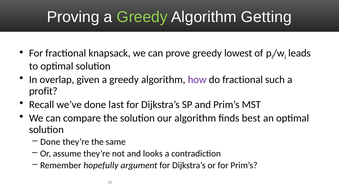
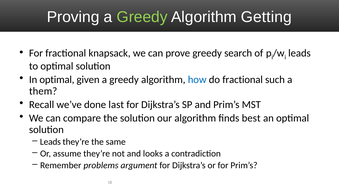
lowest: lowest -> search
In overlap: overlap -> optimal
how colour: purple -> blue
profit: profit -> them
Done at (50, 142): Done -> Leads
hopefully: hopefully -> problems
